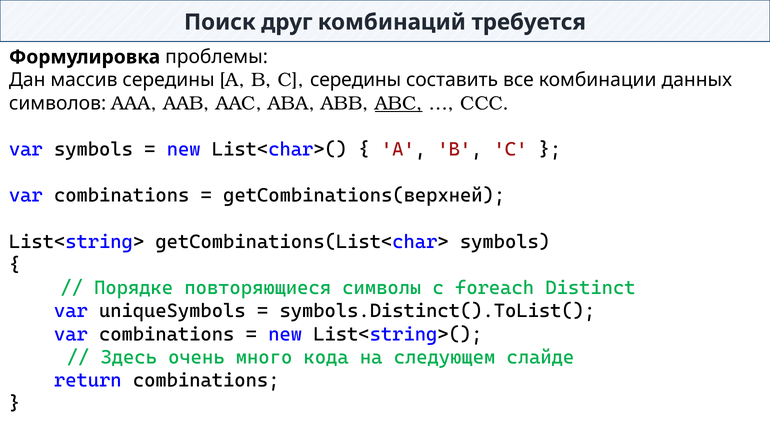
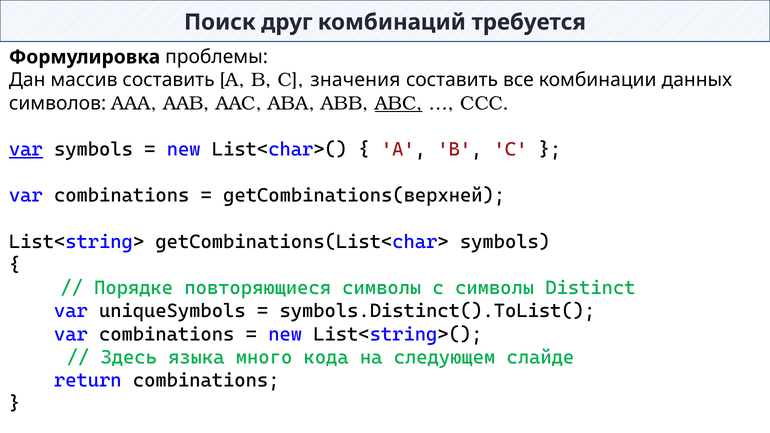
массив середины: середины -> составить
C середины: середины -> значения
var at (26, 149) underline: none -> present
с foreach: foreach -> символы
очень: очень -> языка
